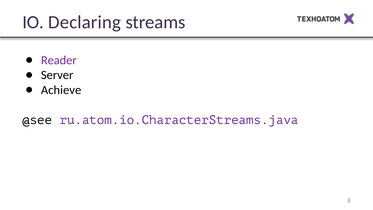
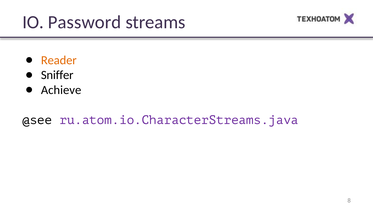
Declaring: Declaring -> Password
Reader colour: purple -> orange
Server: Server -> Sniffer
